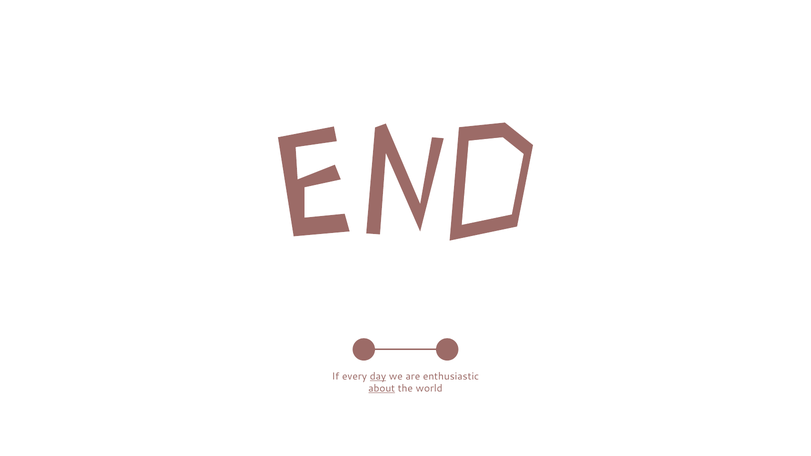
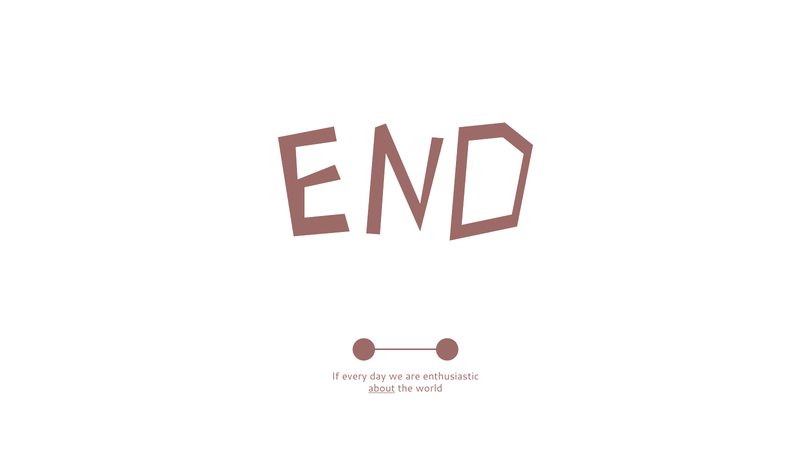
day underline: present -> none
